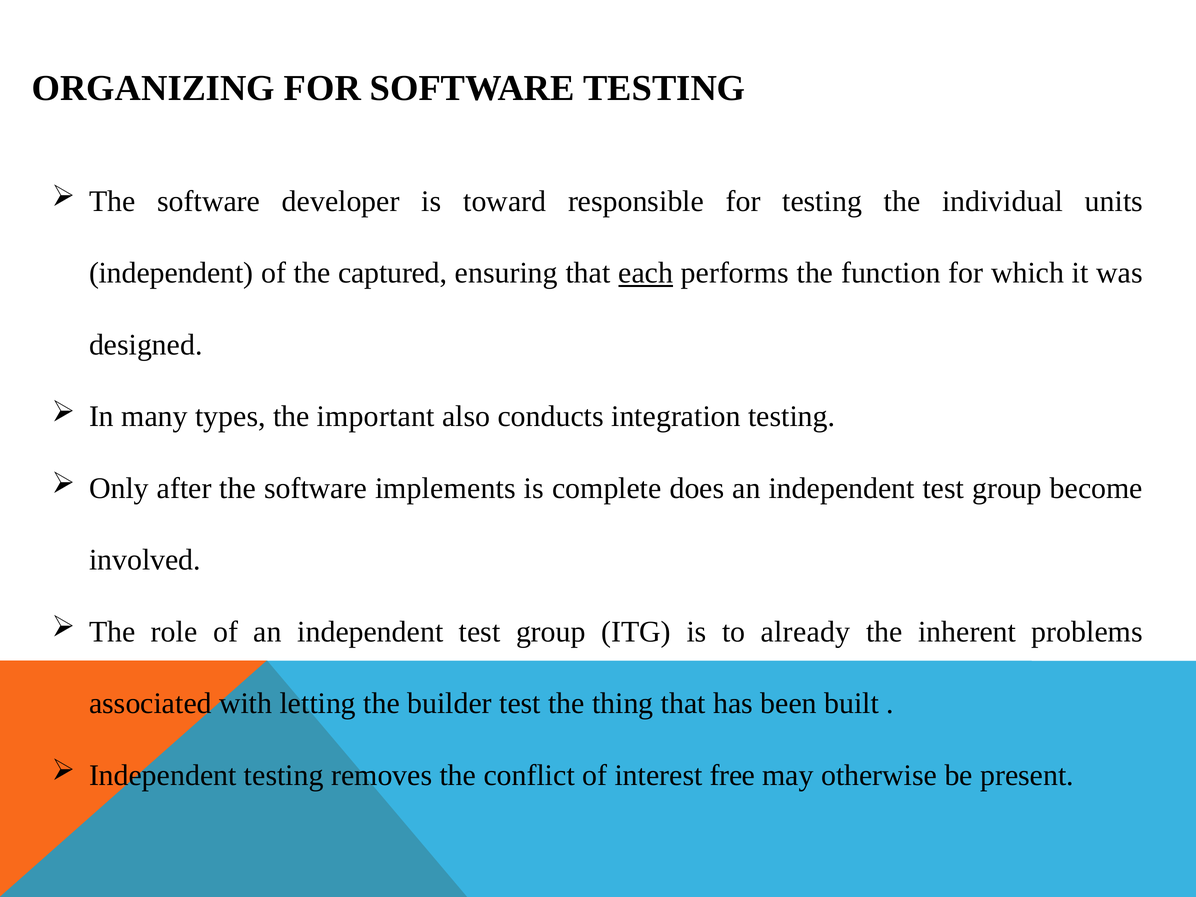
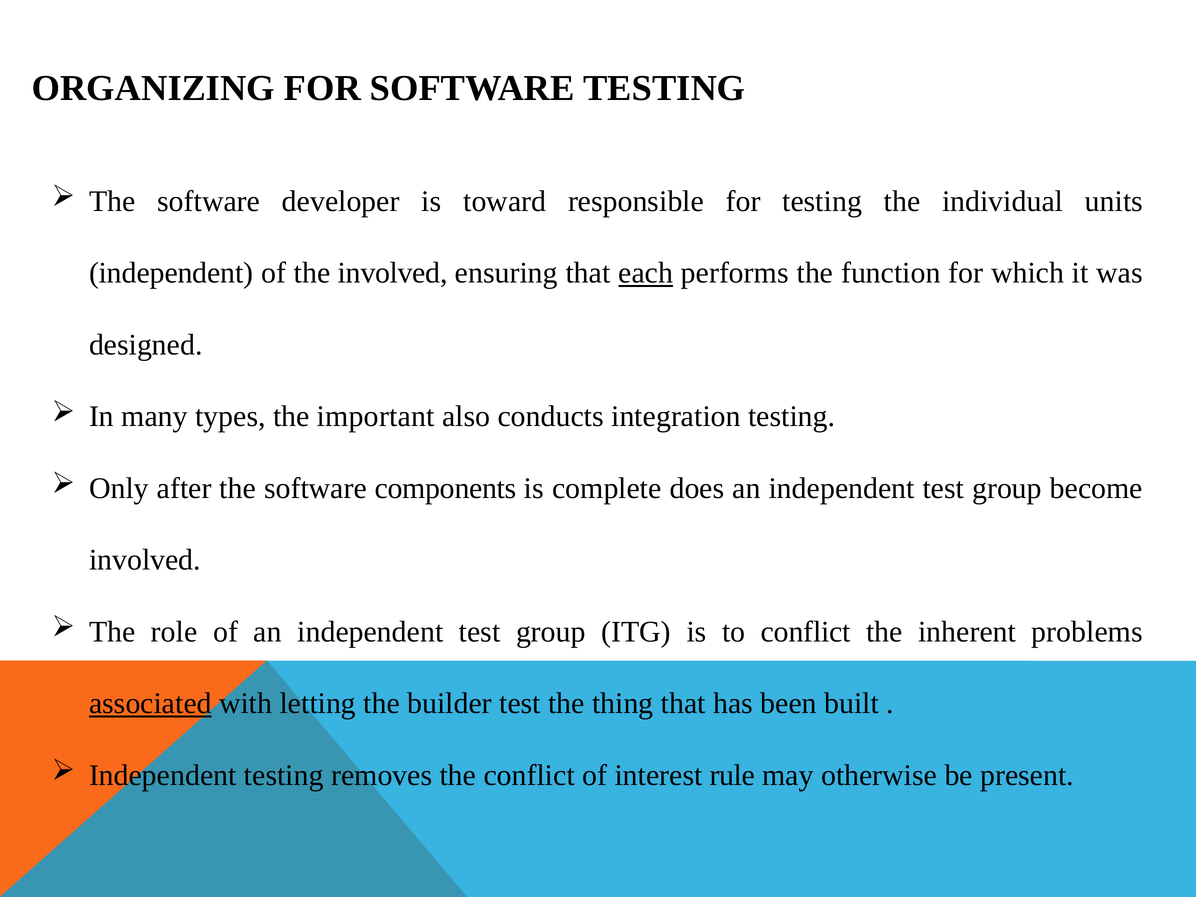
the captured: captured -> involved
implements: implements -> components
to already: already -> conflict
associated underline: none -> present
free: free -> rule
